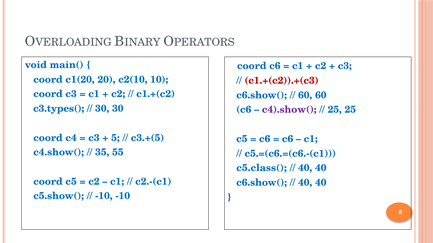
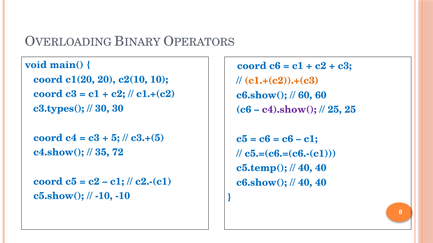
c1.+(c2)).+(c3 colour: red -> orange
55: 55 -> 72
c5.class(: c5.class( -> c5.temp(
